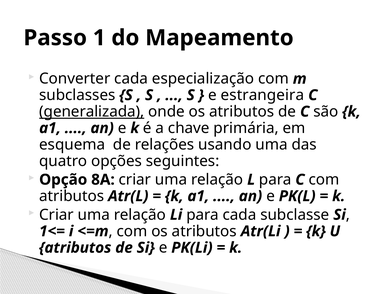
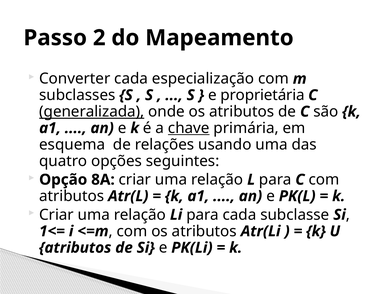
1: 1 -> 2
estrangeira: estrangeira -> proprietária
chave underline: none -> present
